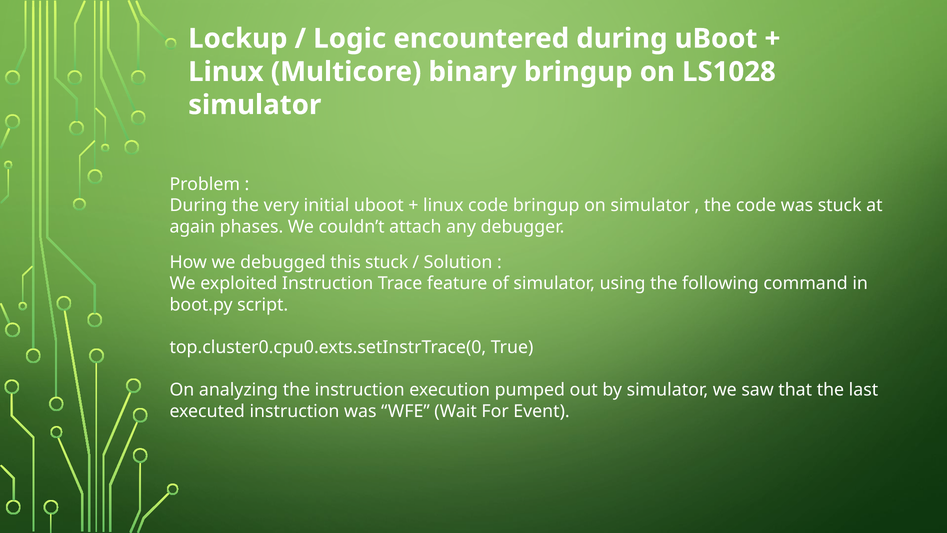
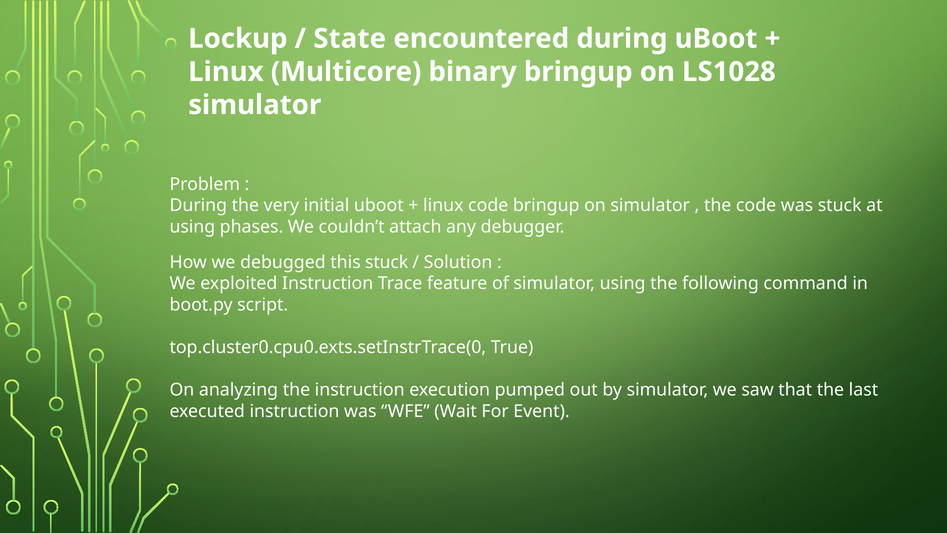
Logic: Logic -> State
again at (192, 227): again -> using
